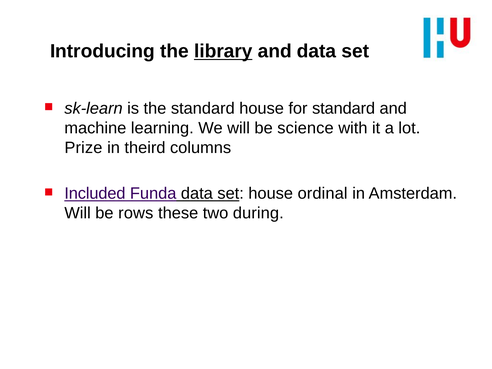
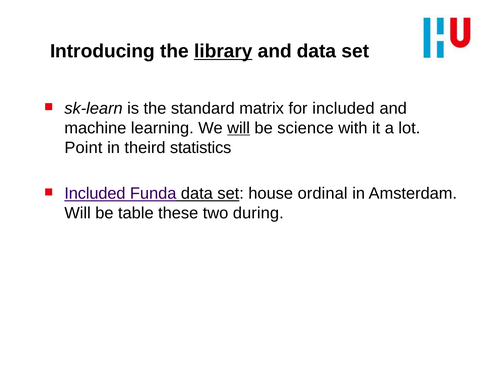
standard house: house -> matrix
for standard: standard -> included
will at (239, 128) underline: none -> present
Prize: Prize -> Point
columns: columns -> statistics
rows: rows -> table
